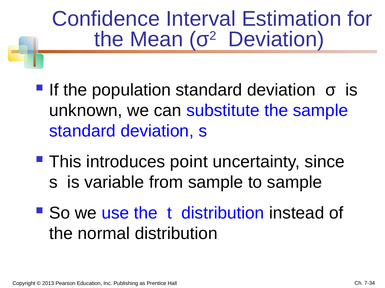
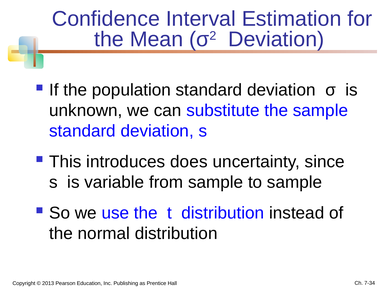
point: point -> does
